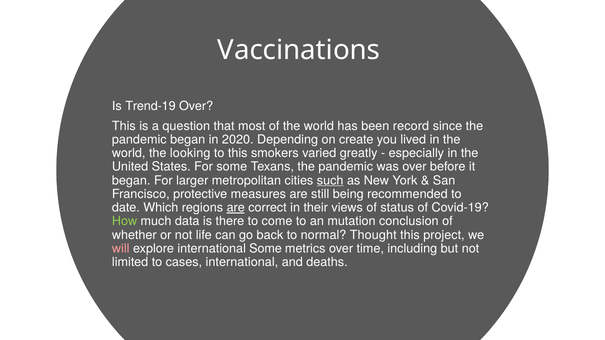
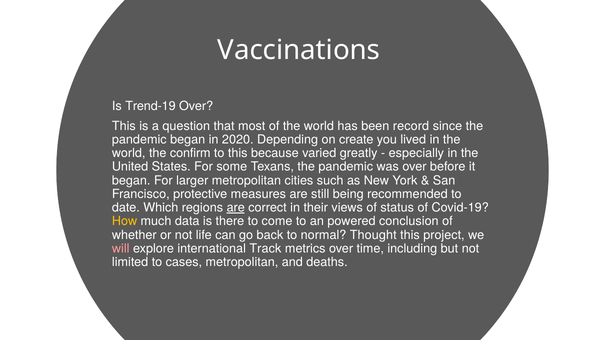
looking: looking -> confirm
smokers: smokers -> because
such underline: present -> none
How colour: light green -> yellow
mutation: mutation -> powered
international Some: Some -> Track
cases international: international -> metropolitan
